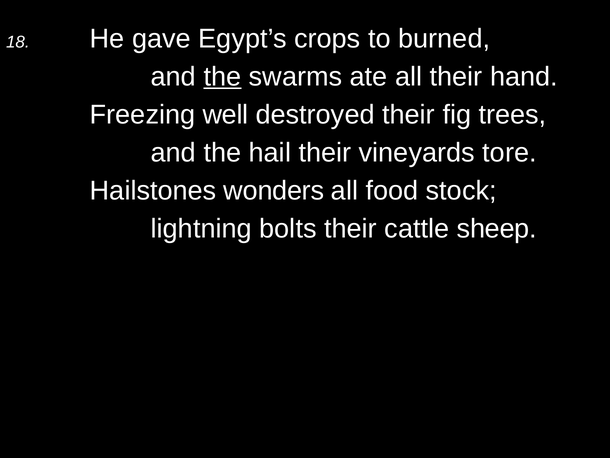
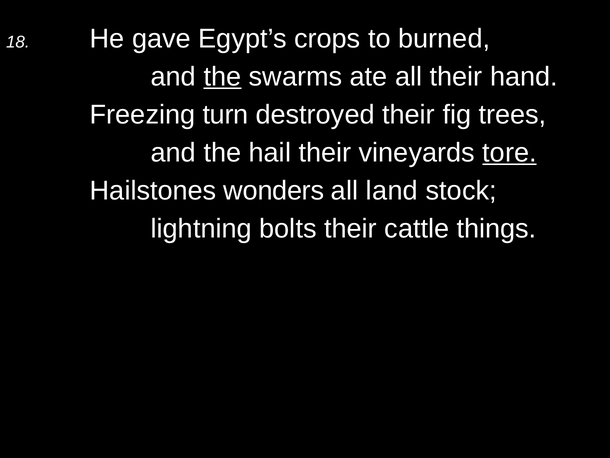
well: well -> turn
tore underline: none -> present
food: food -> land
sheep: sheep -> things
